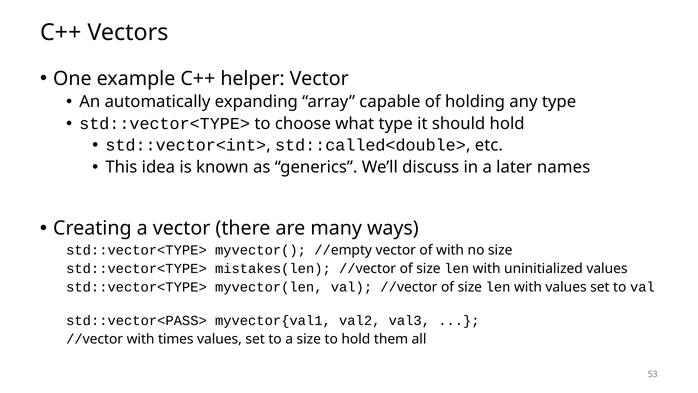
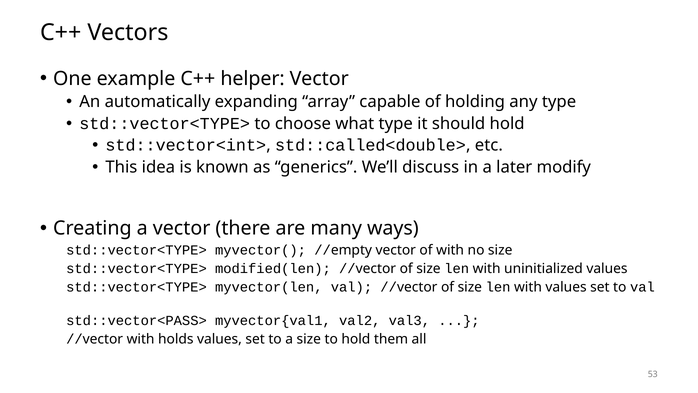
names: names -> modify
mistakes(len: mistakes(len -> modified(len
times: times -> holds
